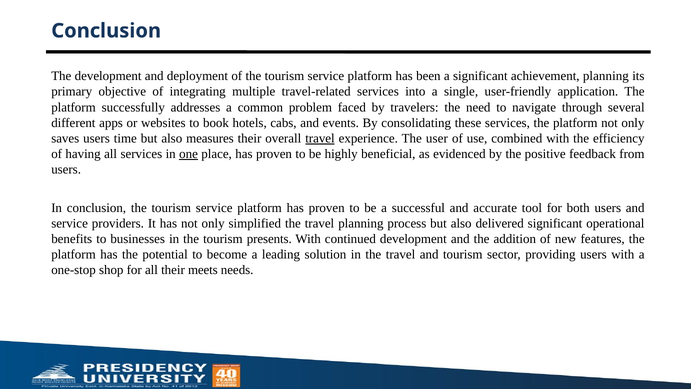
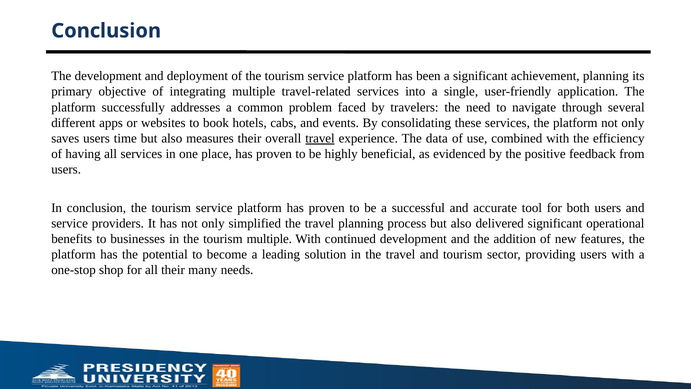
user: user -> data
one underline: present -> none
tourism presents: presents -> multiple
meets: meets -> many
